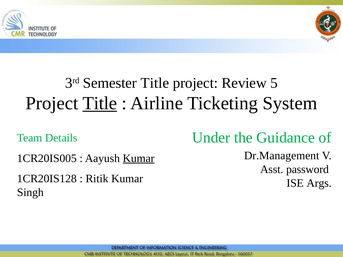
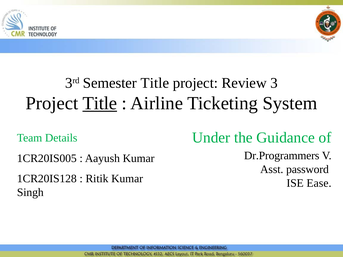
5: 5 -> 3
Dr.Management: Dr.Management -> Dr.Programmers
Kumar at (139, 158) underline: present -> none
Args: Args -> Ease
